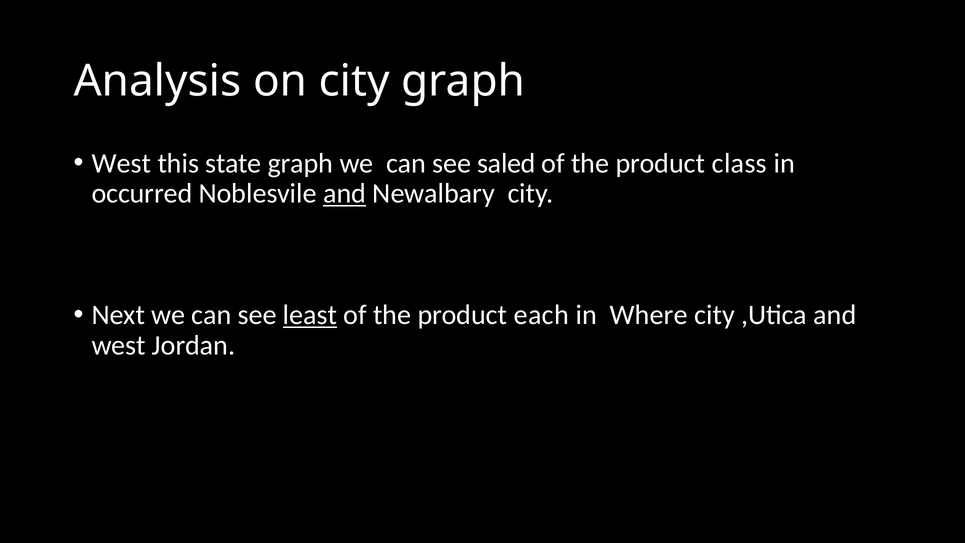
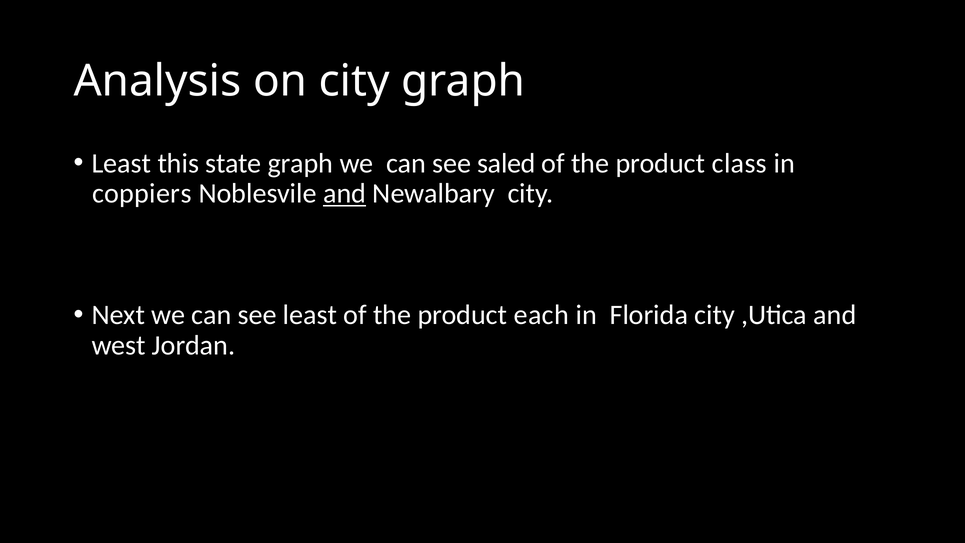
West at (121, 163): West -> Least
occurred: occurred -> coppiers
least at (310, 315) underline: present -> none
Where: Where -> Florida
